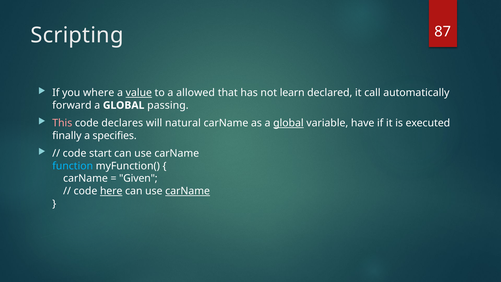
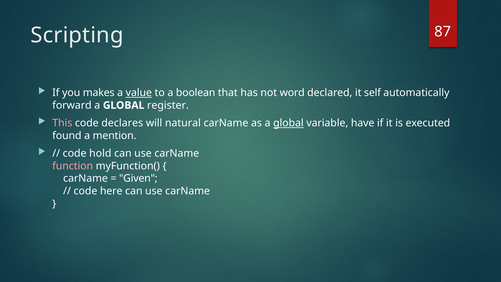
where: where -> makes
allowed: allowed -> boolean
learn: learn -> word
call: call -> self
passing: passing -> register
finally: finally -> found
specifies: specifies -> mention
start: start -> hold
function colour: light blue -> pink
here underline: present -> none
carName at (188, 191) underline: present -> none
